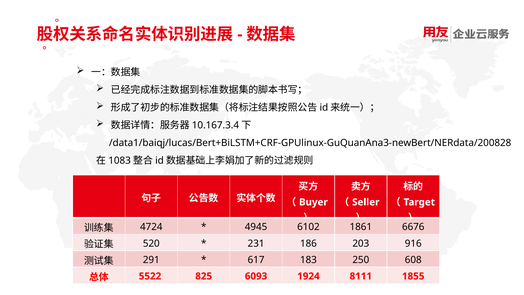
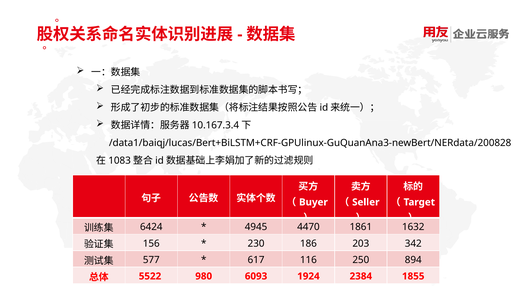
4724: 4724 -> 6424
6102: 6102 -> 4470
6676: 6676 -> 1632
520: 520 -> 156
231: 231 -> 230
916: 916 -> 342
291: 291 -> 577
183: 183 -> 116
608: 608 -> 894
825: 825 -> 980
8111: 8111 -> 2384
